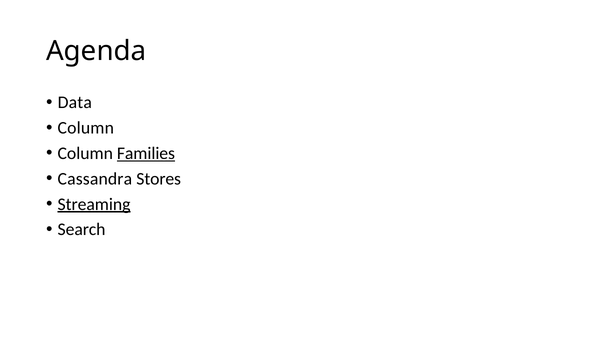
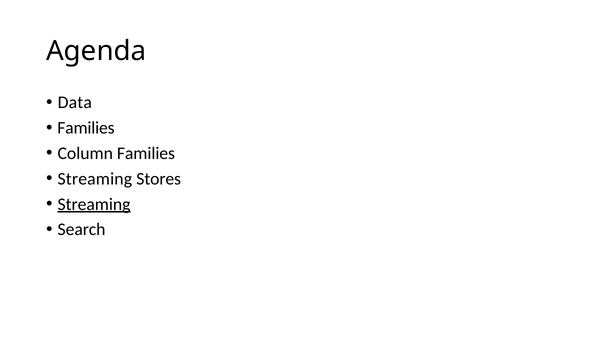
Column at (86, 128): Column -> Families
Families at (146, 153) underline: present -> none
Cassandra at (95, 179): Cassandra -> Streaming
